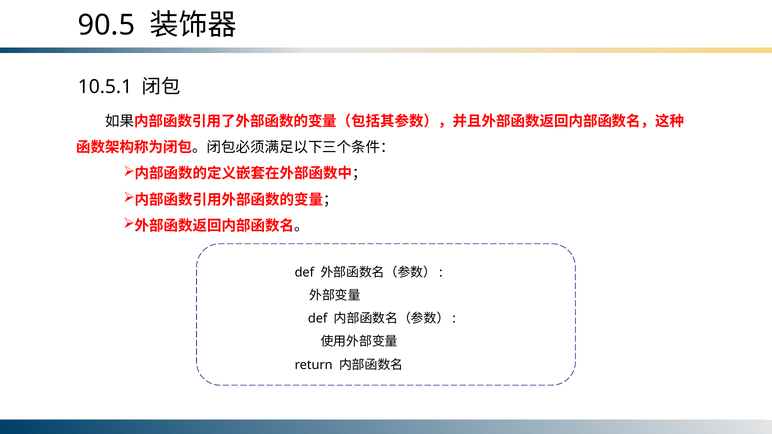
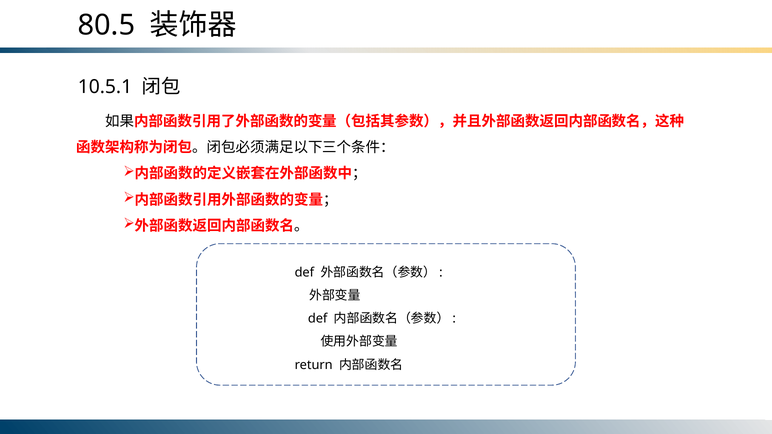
90.5: 90.5 -> 80.5
